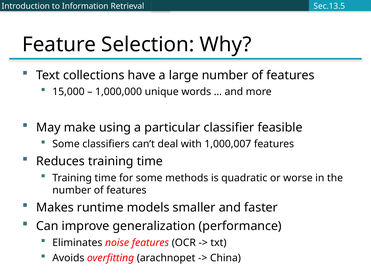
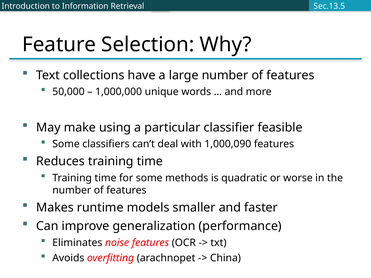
15,000: 15,000 -> 50,000
1,000,007: 1,000,007 -> 1,000,090
